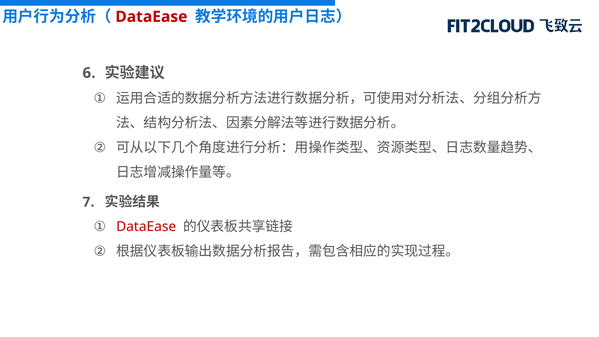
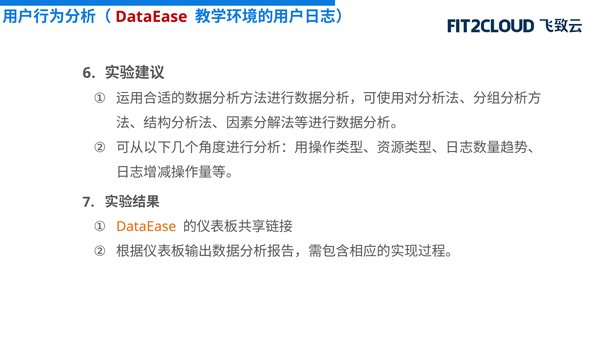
DataEase at (146, 227) colour: red -> orange
